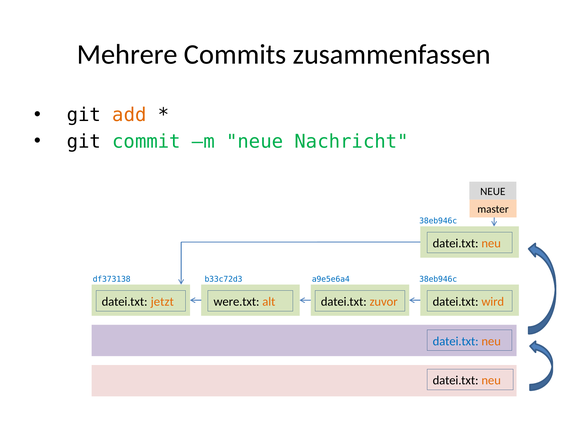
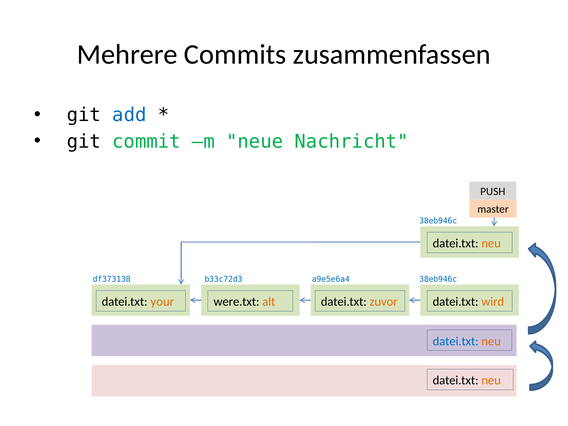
add colour: orange -> blue
NEUE at (493, 191): NEUE -> PUSH
jetzt: jetzt -> your
